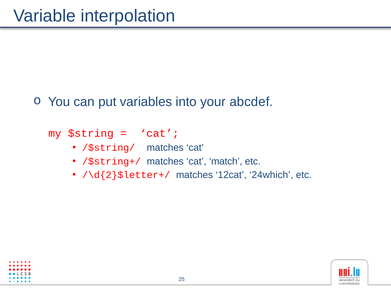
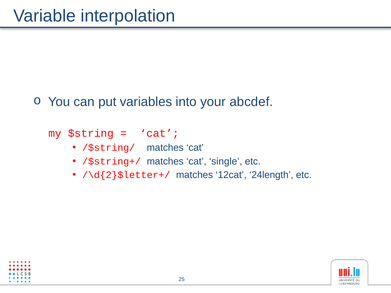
match: match -> single
24which: 24which -> 24length
